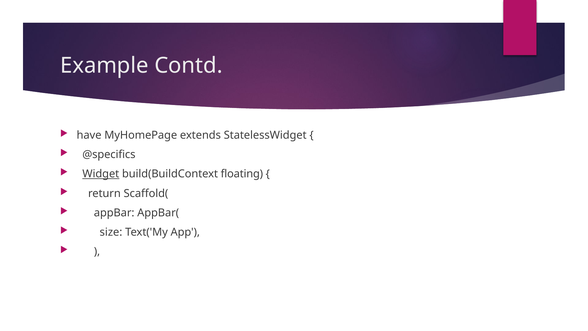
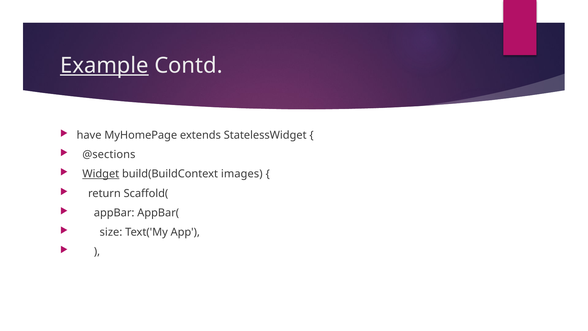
Example underline: none -> present
@specifics: @specifics -> @sections
floating: floating -> images
